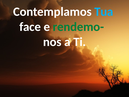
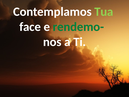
Tua colour: light blue -> light green
